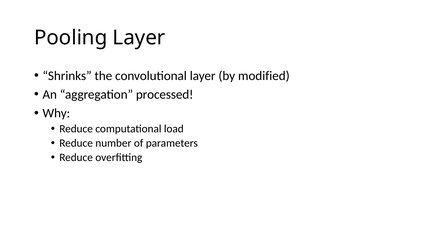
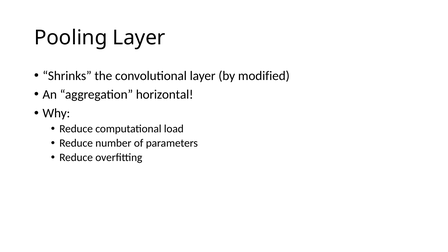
processed: processed -> horizontal
